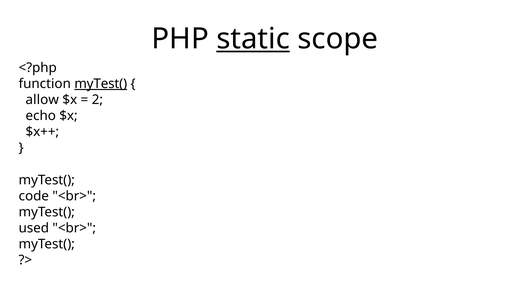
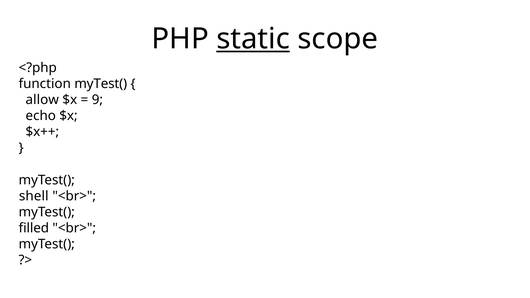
myTest( at (101, 84) underline: present -> none
2: 2 -> 9
code: code -> shell
used: used -> filled
